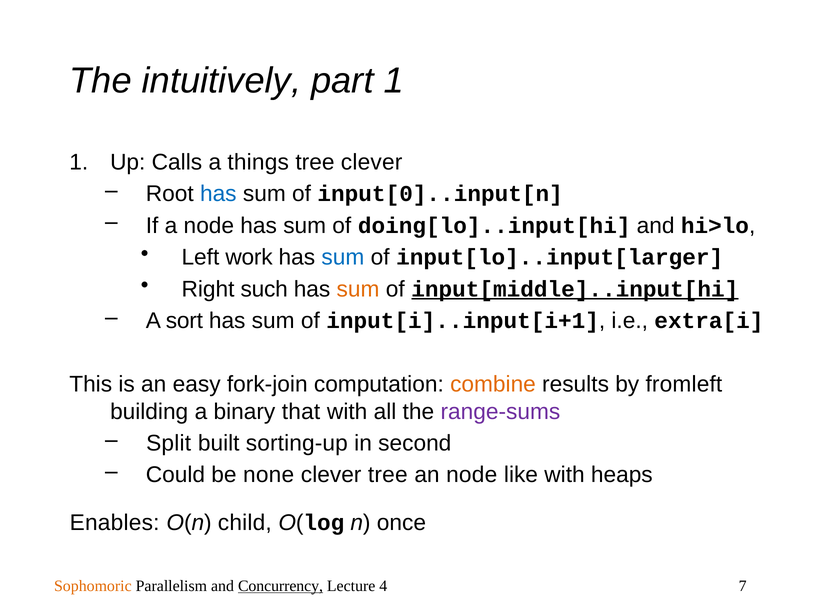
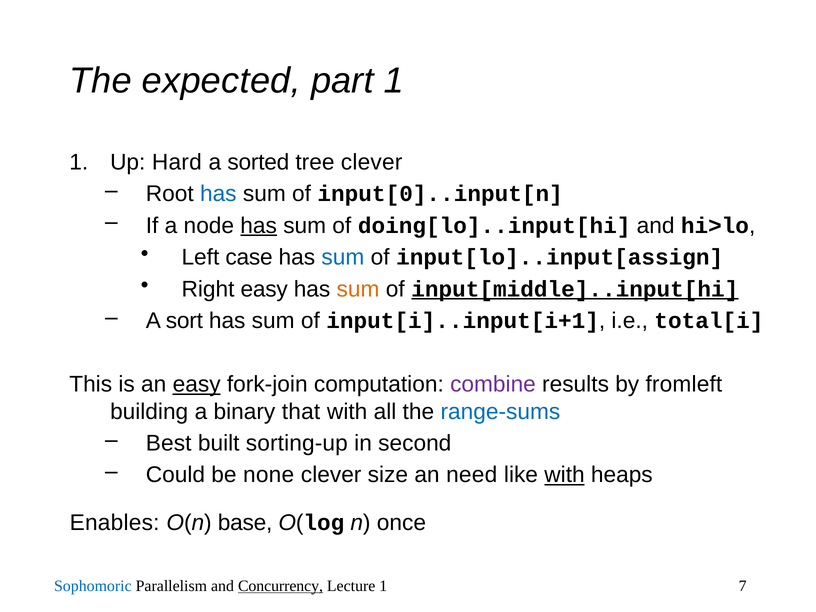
intuitively: intuitively -> expected
Calls: Calls -> Hard
things: things -> sorted
has at (259, 226) underline: none -> present
work: work -> case
input[lo]..input[larger: input[lo]..input[larger -> input[lo]..input[assign
Right such: such -> easy
extra[i: extra[i -> total[i
easy at (197, 384) underline: none -> present
combine colour: orange -> purple
range-sums colour: purple -> blue
Split: Split -> Best
clever tree: tree -> size
an node: node -> need
with at (564, 475) underline: none -> present
child: child -> base
Sophomoric colour: orange -> blue
Lecture 4: 4 -> 1
